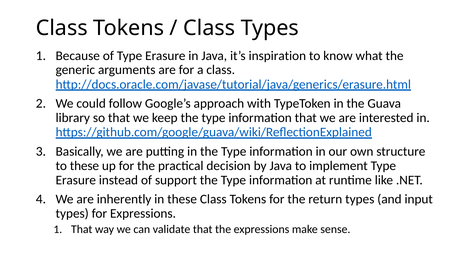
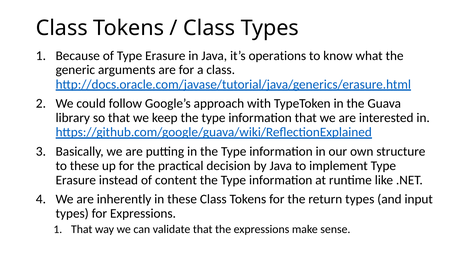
inspiration: inspiration -> operations
support: support -> content
